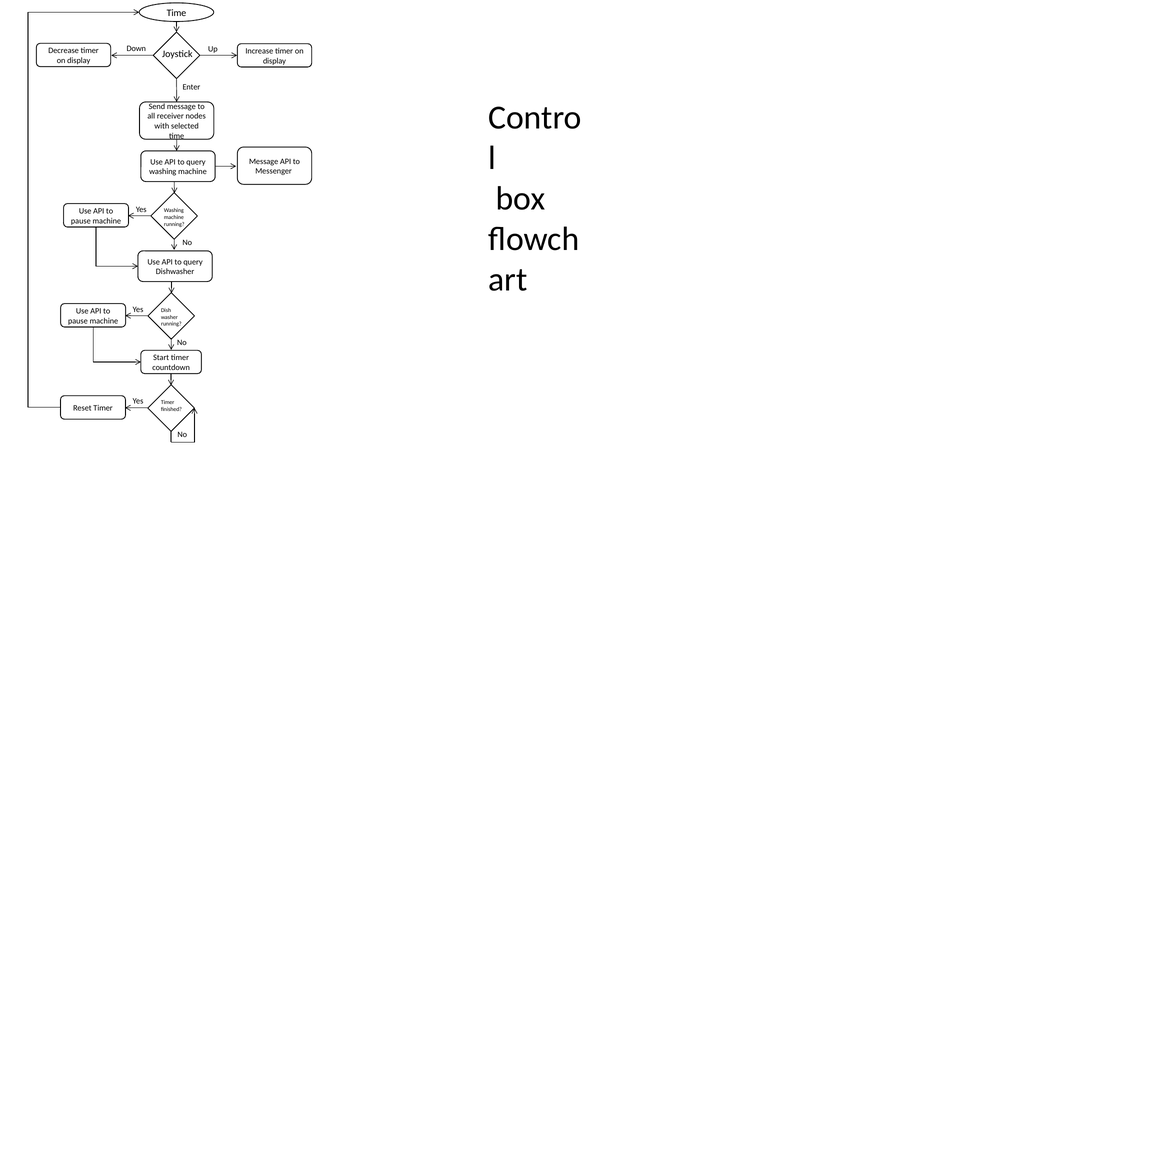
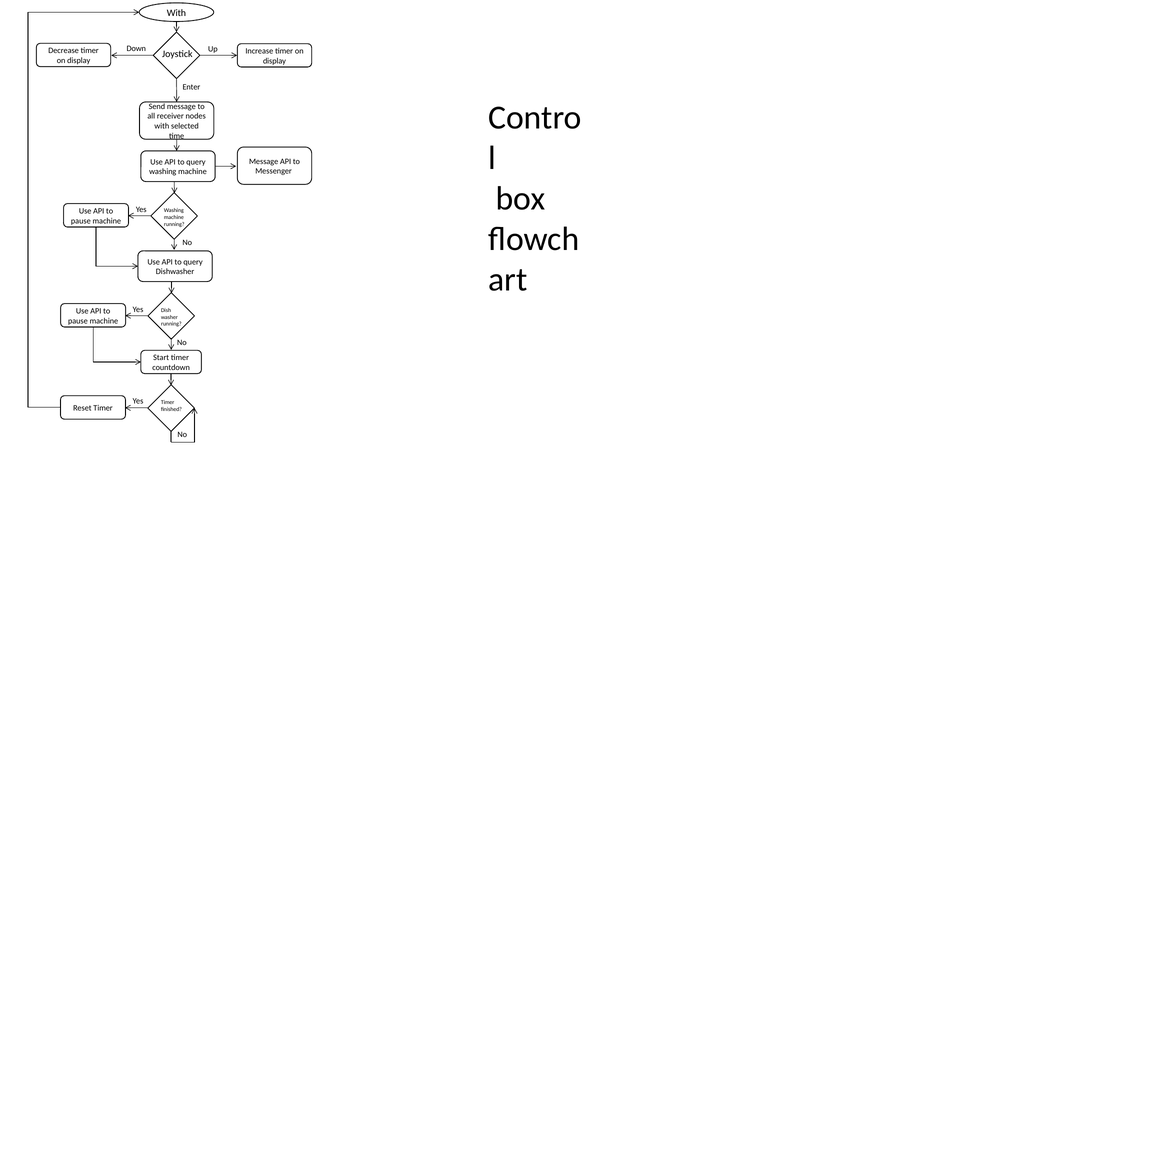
Time at (176, 13): Time -> With
